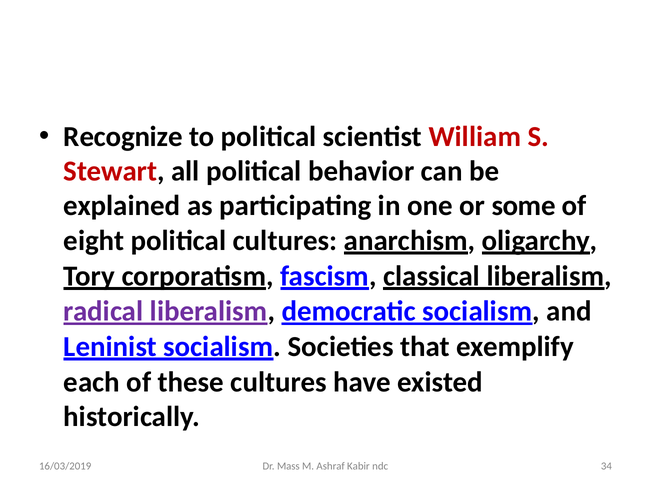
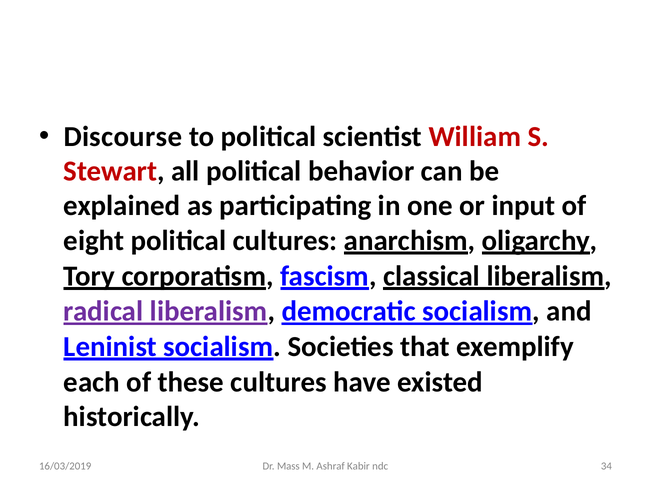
Recognize: Recognize -> Discourse
some: some -> input
